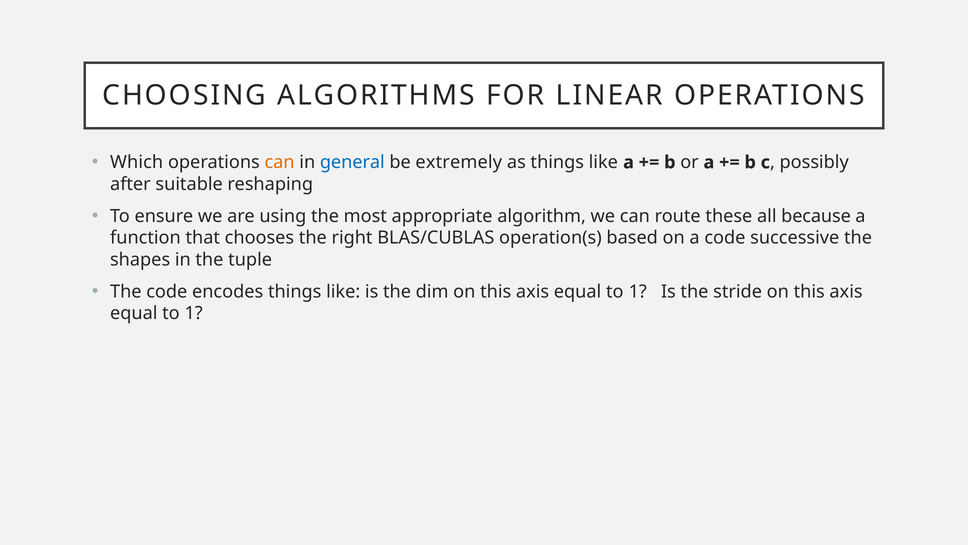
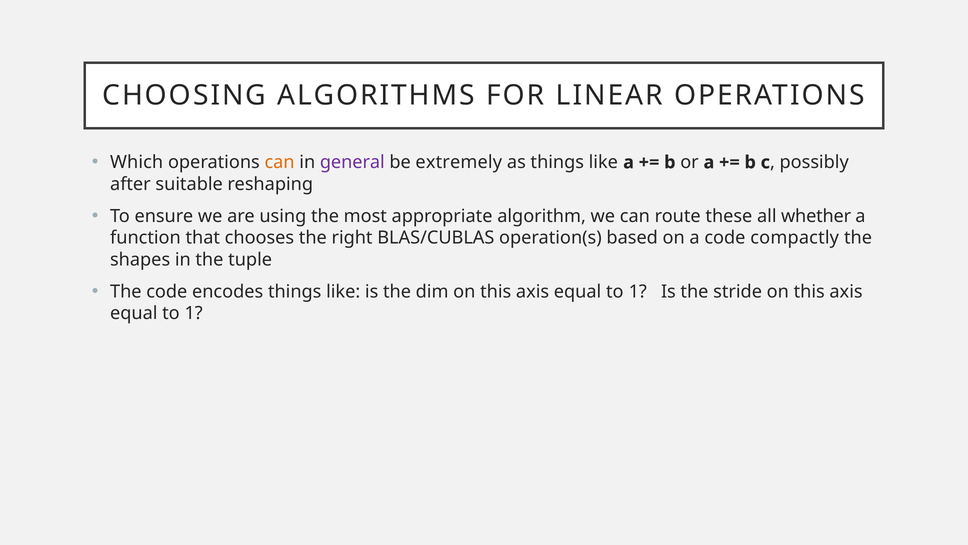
general colour: blue -> purple
because: because -> whether
successive: successive -> compactly
